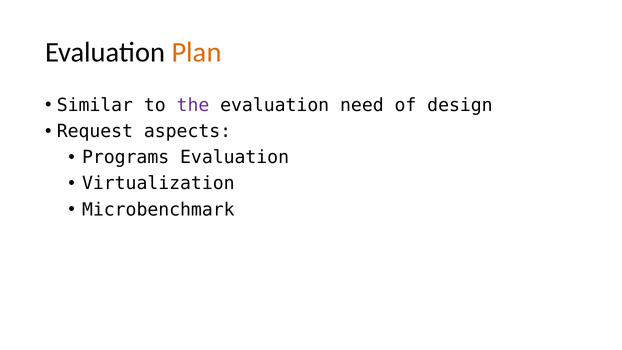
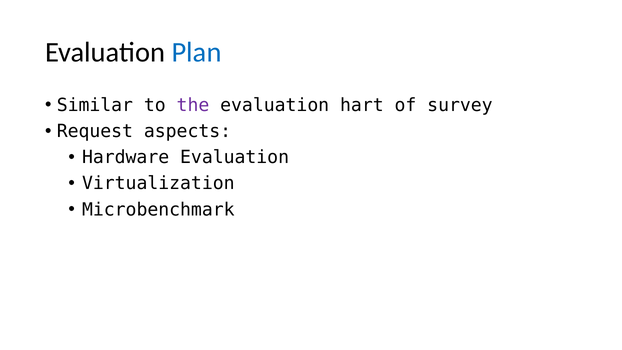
Plan colour: orange -> blue
need: need -> hart
design: design -> survey
Programs: Programs -> Hardware
